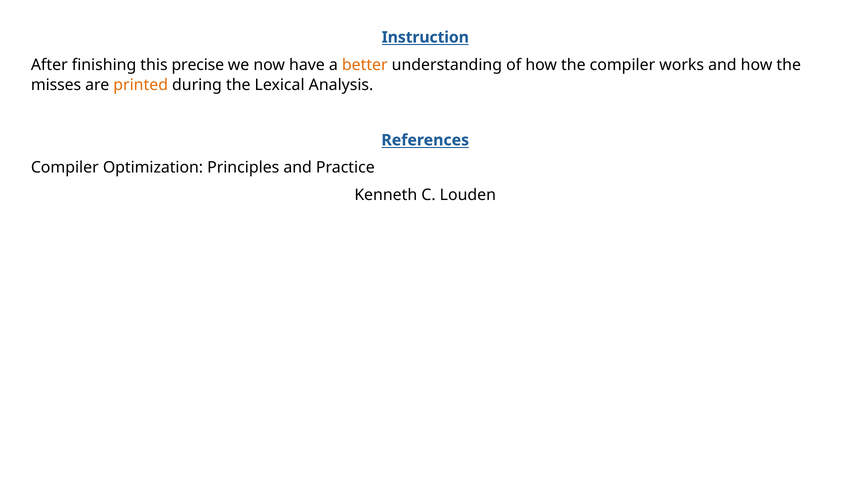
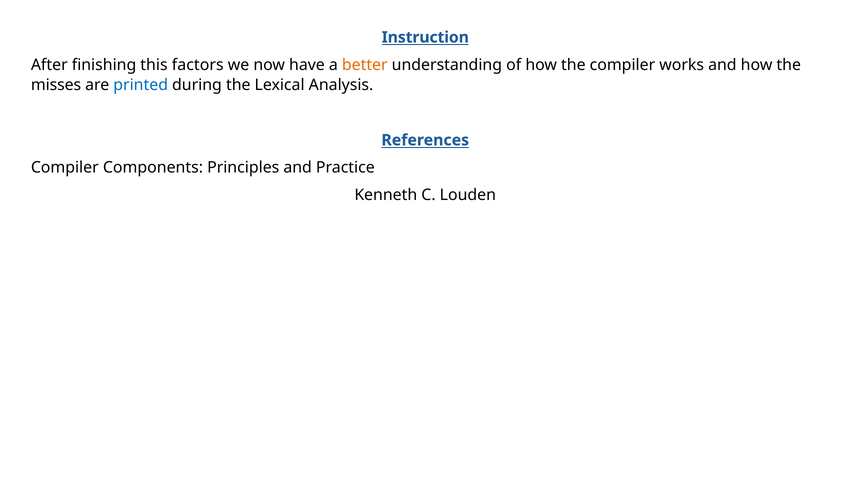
precise: precise -> factors
printed colour: orange -> blue
Optimization: Optimization -> Components
